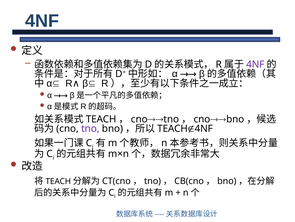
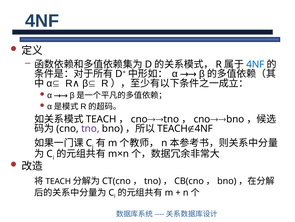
4NF at (255, 64) colour: purple -> blue
